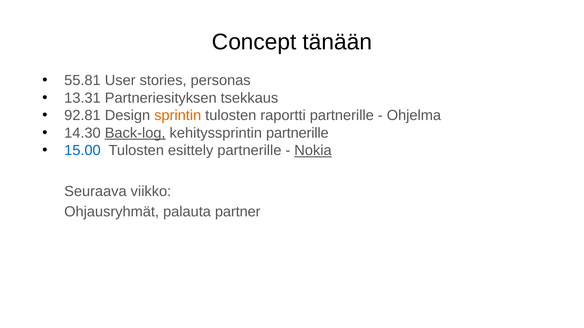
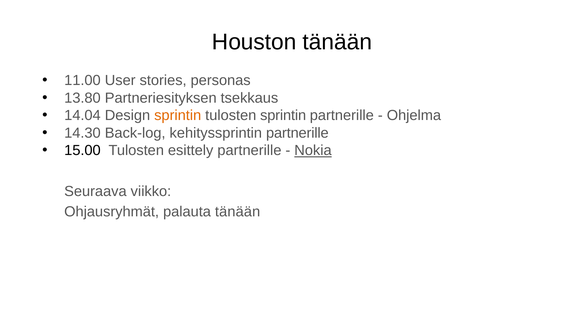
Concept: Concept -> Houston
55.81: 55.81 -> 11.00
13.31: 13.31 -> 13.80
92.81: 92.81 -> 14.04
tulosten raportti: raportti -> sprintin
Back-log underline: present -> none
15.00 colour: blue -> black
palauta partner: partner -> tänään
